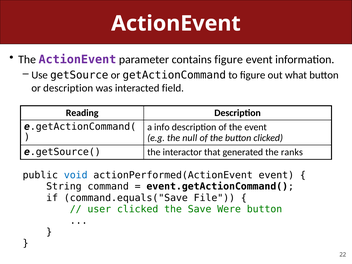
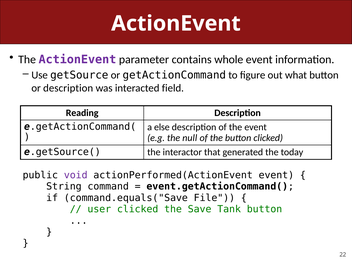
contains figure: figure -> whole
info: info -> else
ranks: ranks -> today
void colour: blue -> purple
Were: Were -> Tank
